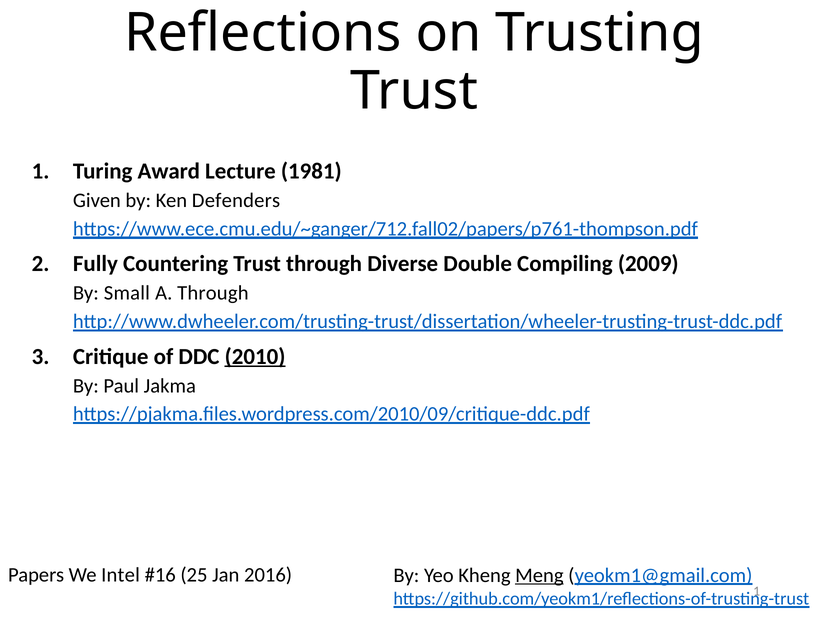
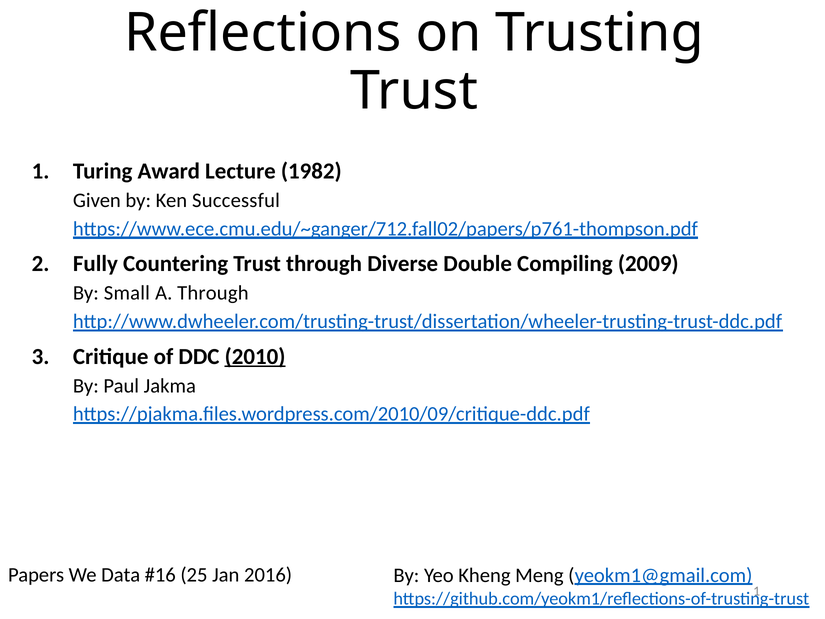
1981: 1981 -> 1982
Defenders: Defenders -> Successful
Intel: Intel -> Data
Meng underline: present -> none
